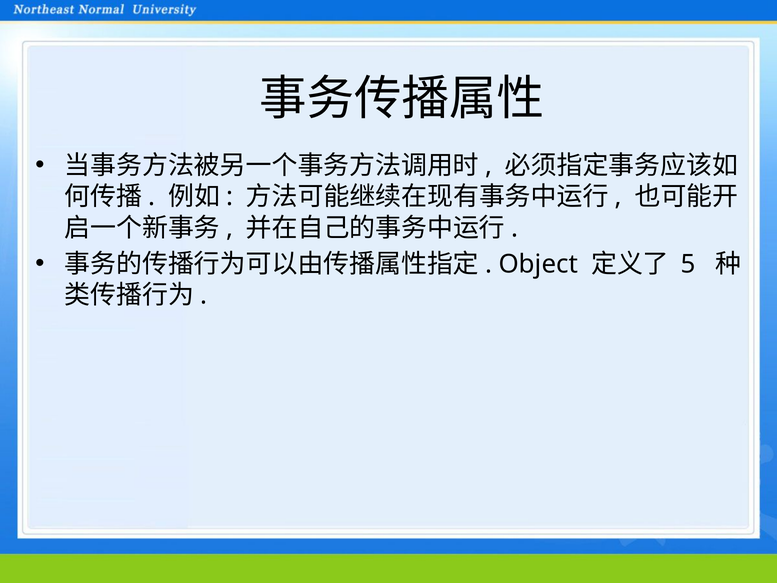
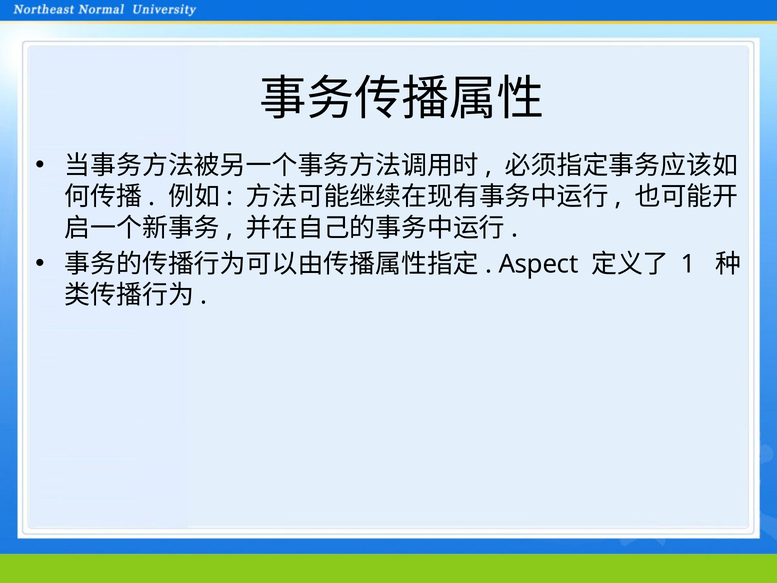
Object: Object -> Aspect
5: 5 -> 1
